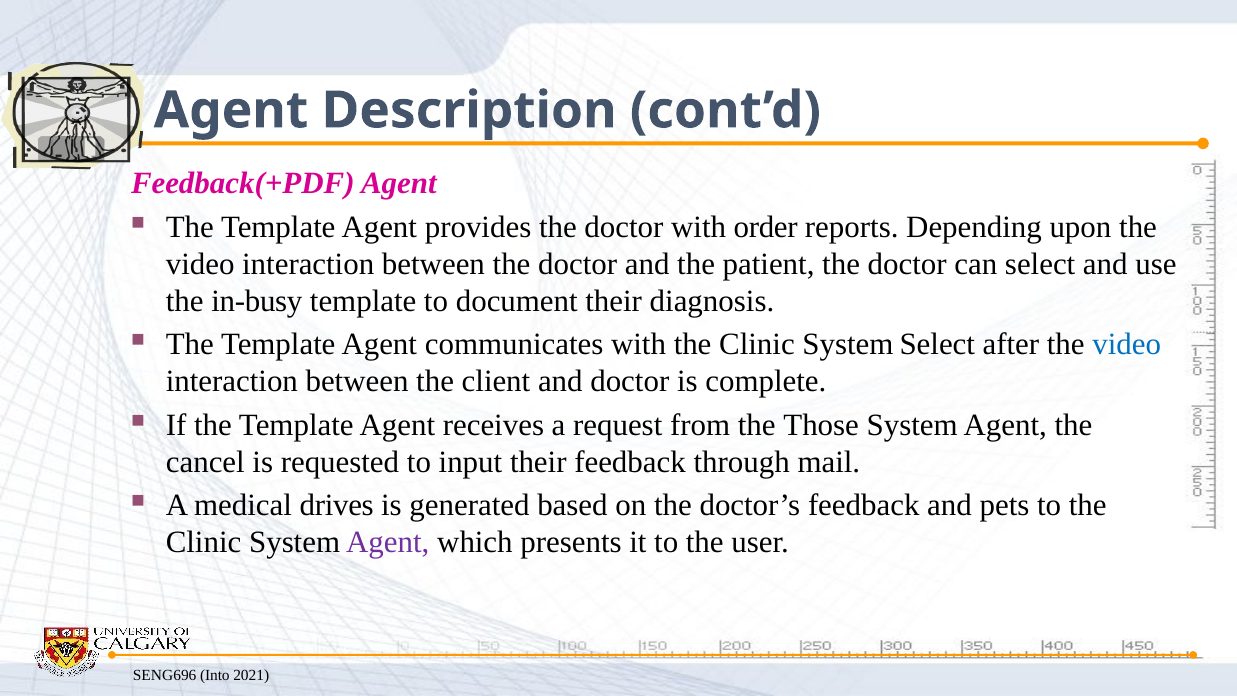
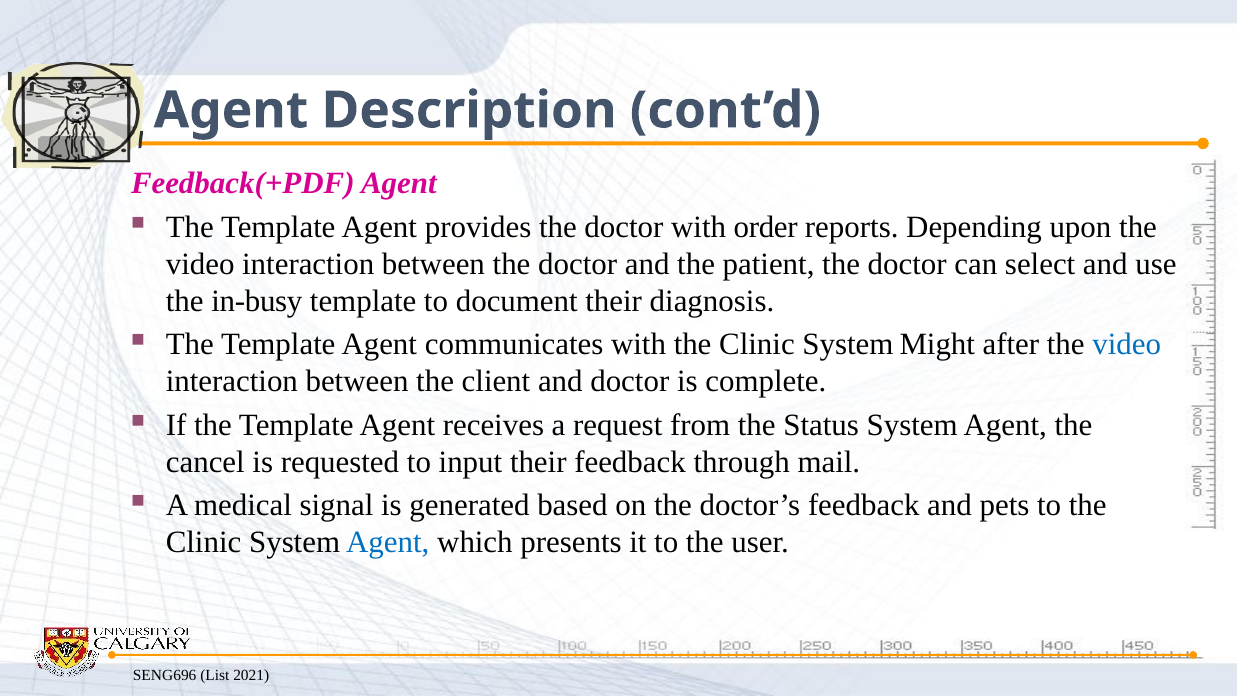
System Select: Select -> Might
Those: Those -> Status
drives: drives -> signal
Agent at (388, 542) colour: purple -> blue
Into: Into -> List
